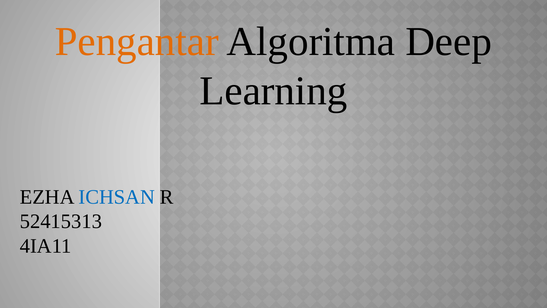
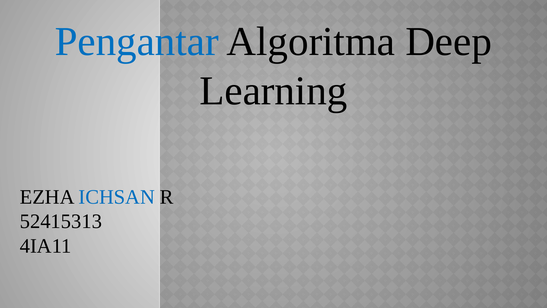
Pengantar colour: orange -> blue
